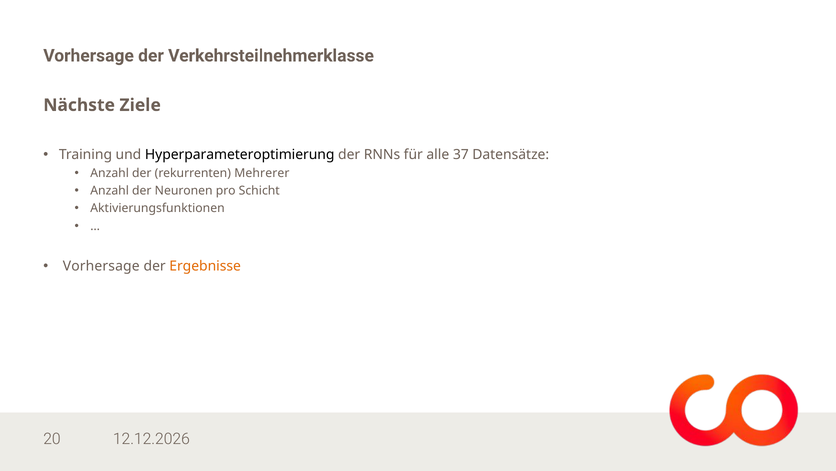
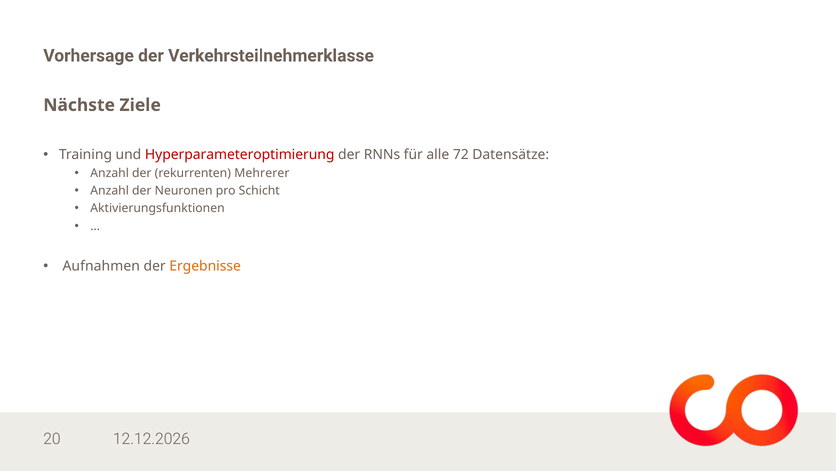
Hyperparameteroptimierung colour: black -> red
37: 37 -> 72
Vorhersage at (101, 266): Vorhersage -> Aufnahmen
